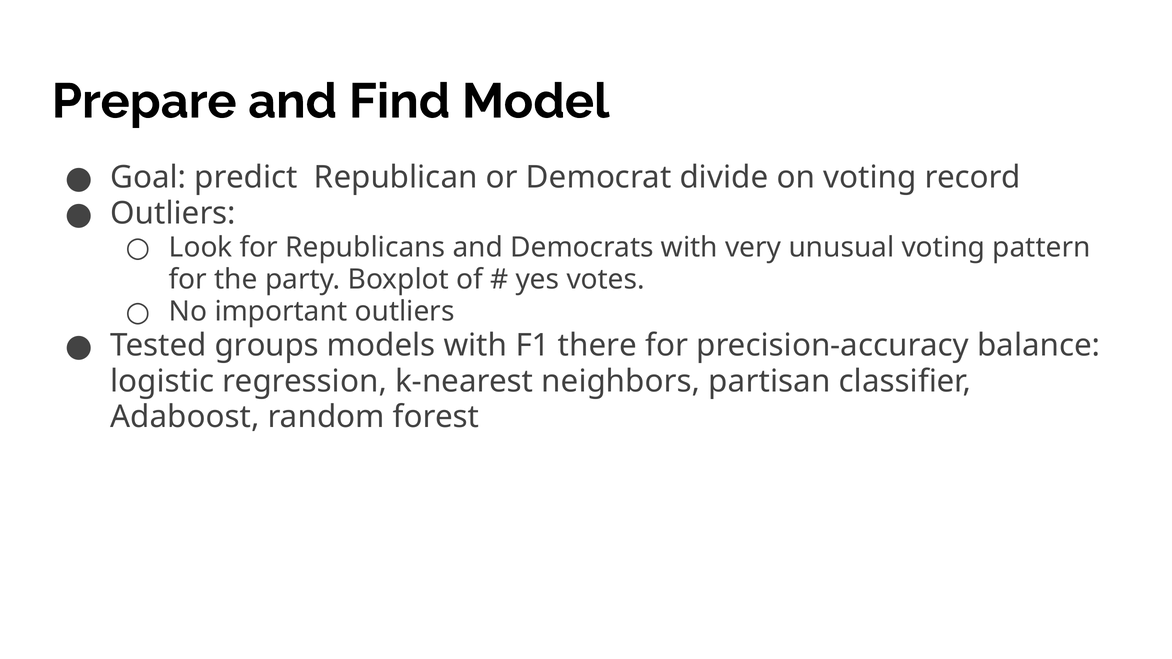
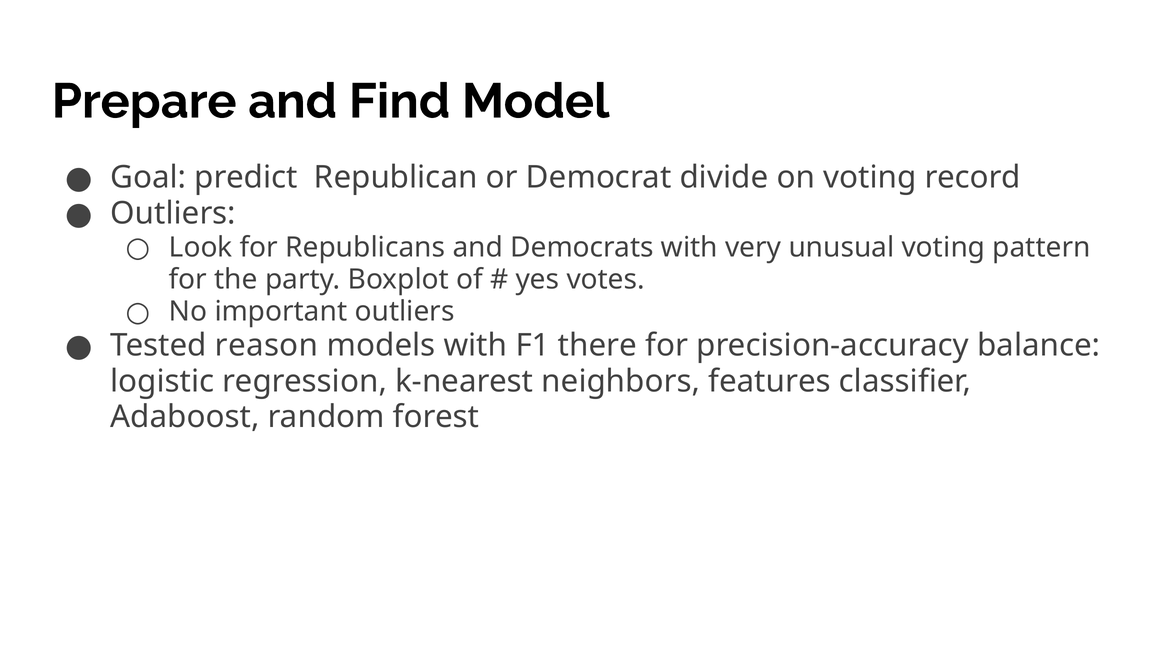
groups: groups -> reason
partisan: partisan -> features
